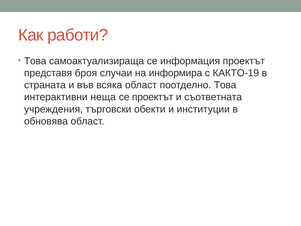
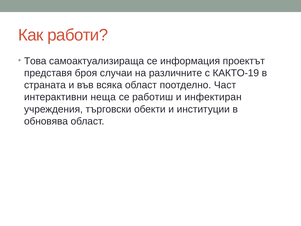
информира: информира -> различните
поотделно Това: Това -> Част
се проектът: проектът -> работиш
съответната: съответната -> инфектиран
